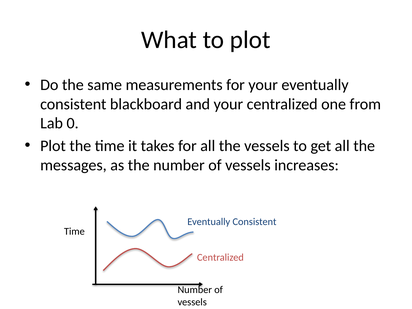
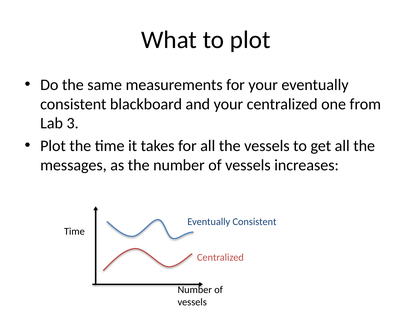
0: 0 -> 3
